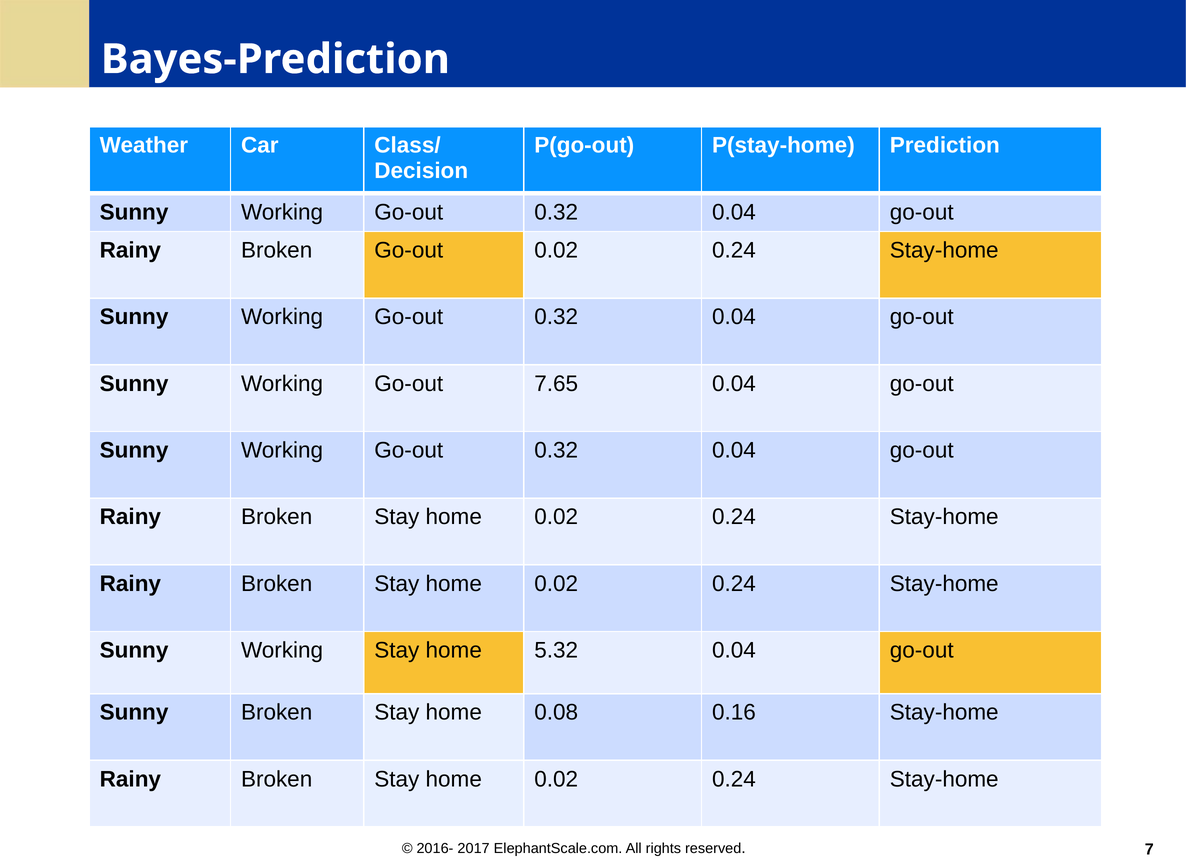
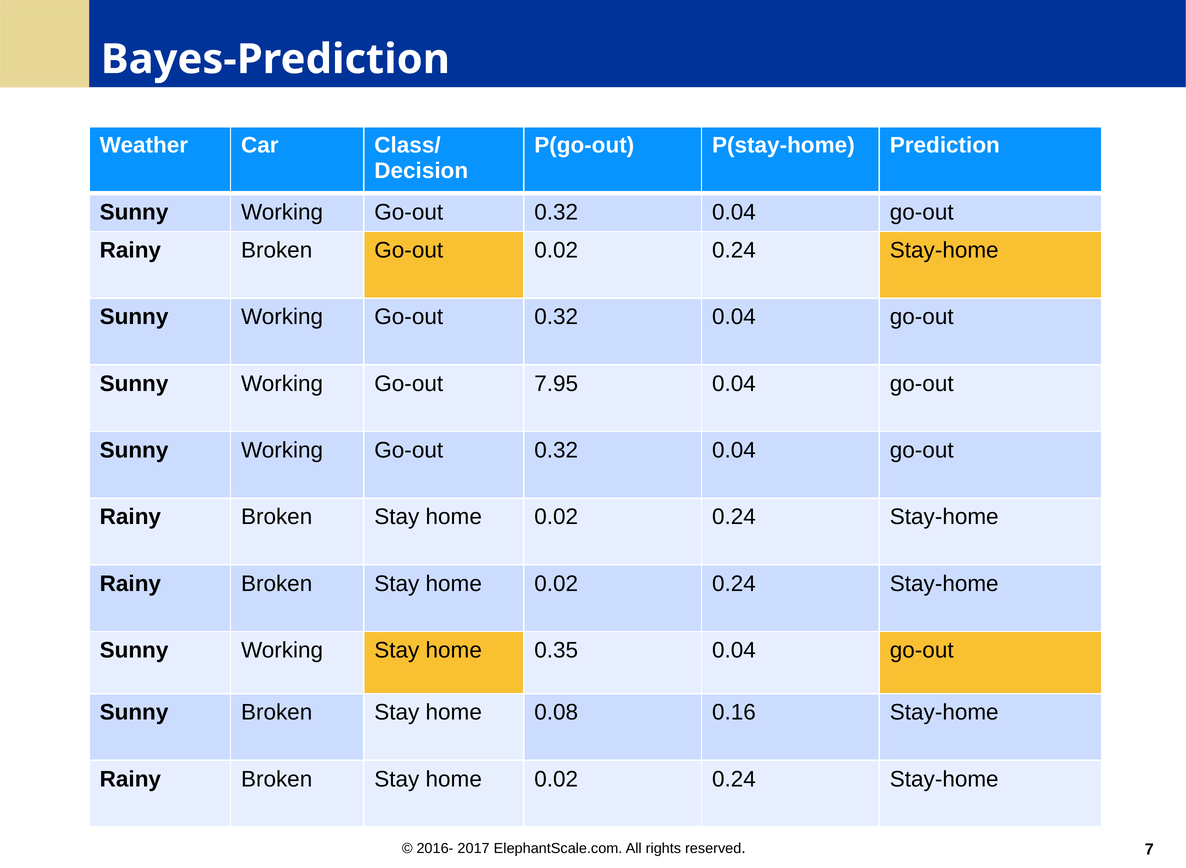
7.65: 7.65 -> 7.95
5.32: 5.32 -> 0.35
